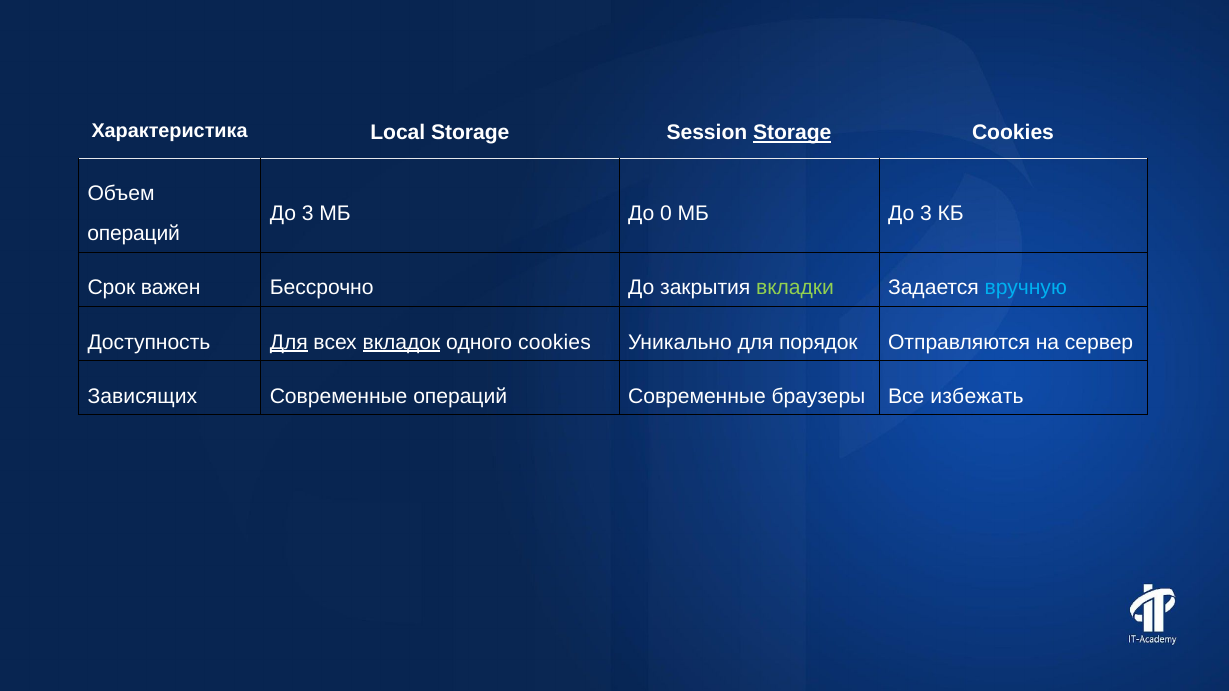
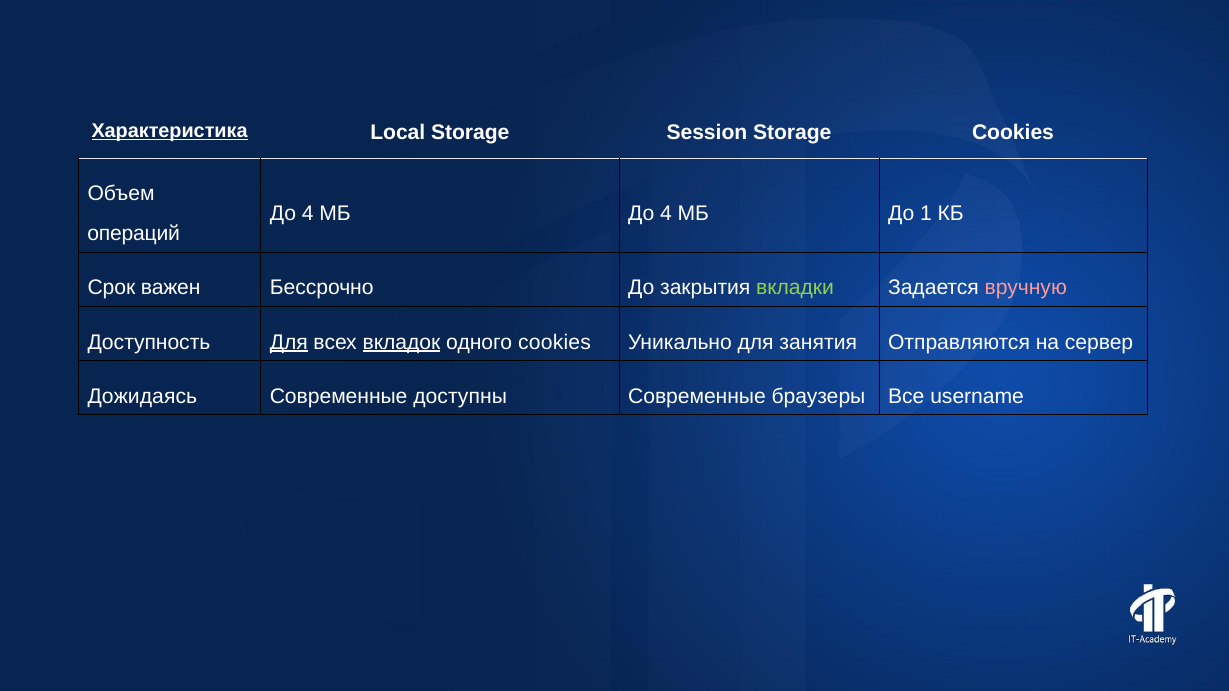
Характеристика underline: none -> present
Storage at (792, 133) underline: present -> none
3 at (308, 214): 3 -> 4
МБ До 0: 0 -> 4
МБ До 3: 3 -> 1
вручную colour: light blue -> pink
порядок: порядок -> занятия
Зависящих: Зависящих -> Дожидаясь
Современные операций: операций -> доступны
избежать: избежать -> username
